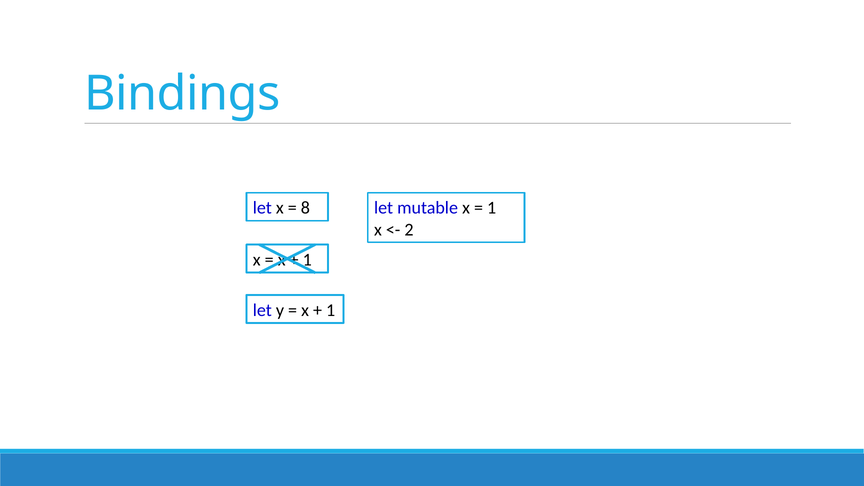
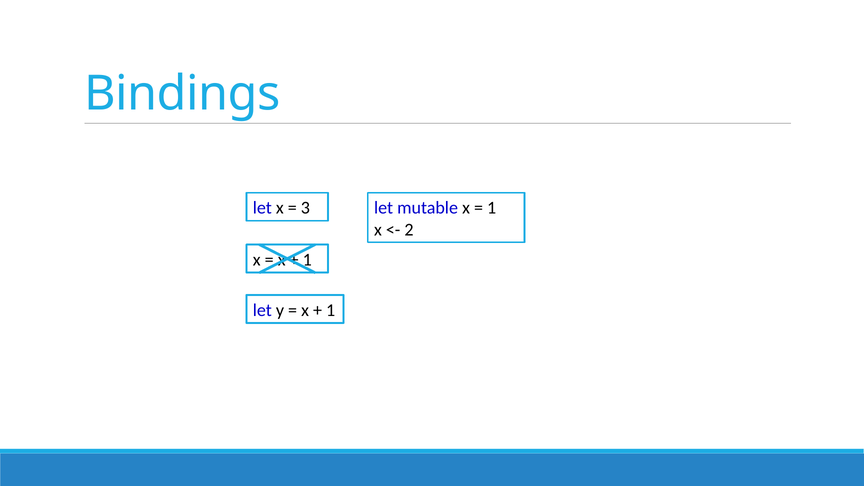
8: 8 -> 3
